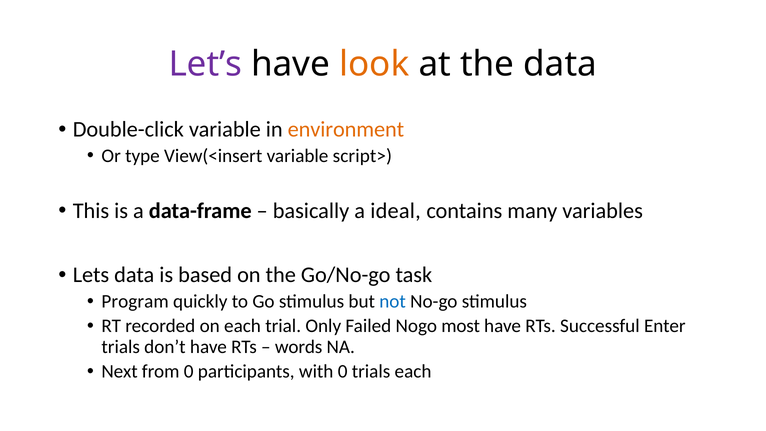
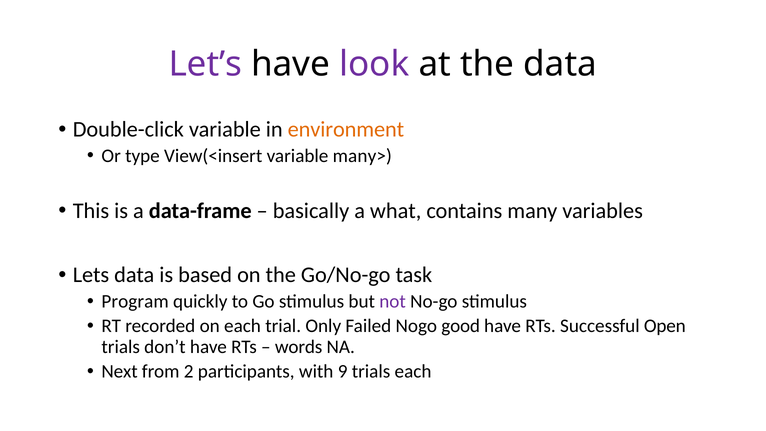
look colour: orange -> purple
script>: script> -> many>
ideal: ideal -> what
not colour: blue -> purple
most: most -> good
Enter: Enter -> Open
from 0: 0 -> 2
with 0: 0 -> 9
